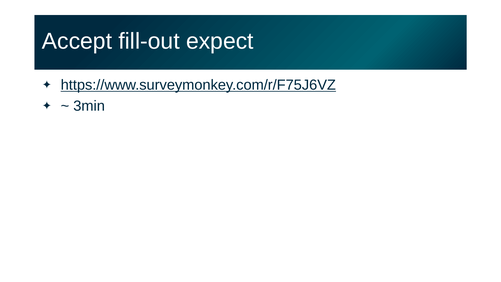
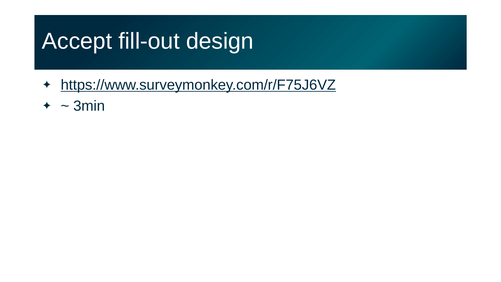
expect: expect -> design
